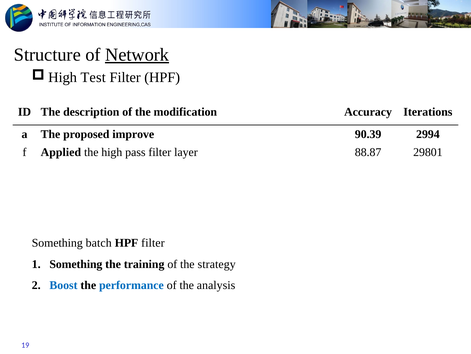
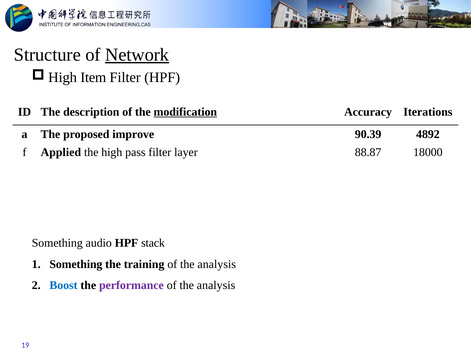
Test: Test -> Item
modification underline: none -> present
2994: 2994 -> 4892
29801: 29801 -> 18000
batch: batch -> audio
HPF filter: filter -> stack
training of the strategy: strategy -> analysis
performance colour: blue -> purple
